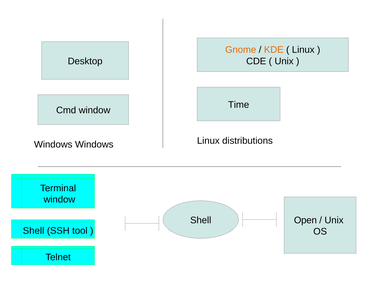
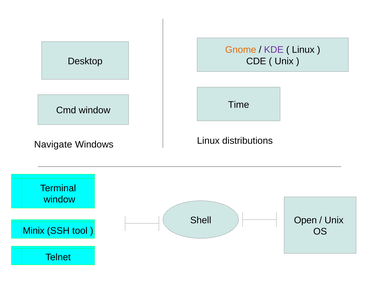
KDE colour: orange -> purple
Windows at (53, 145): Windows -> Navigate
Shell at (34, 231): Shell -> Minix
